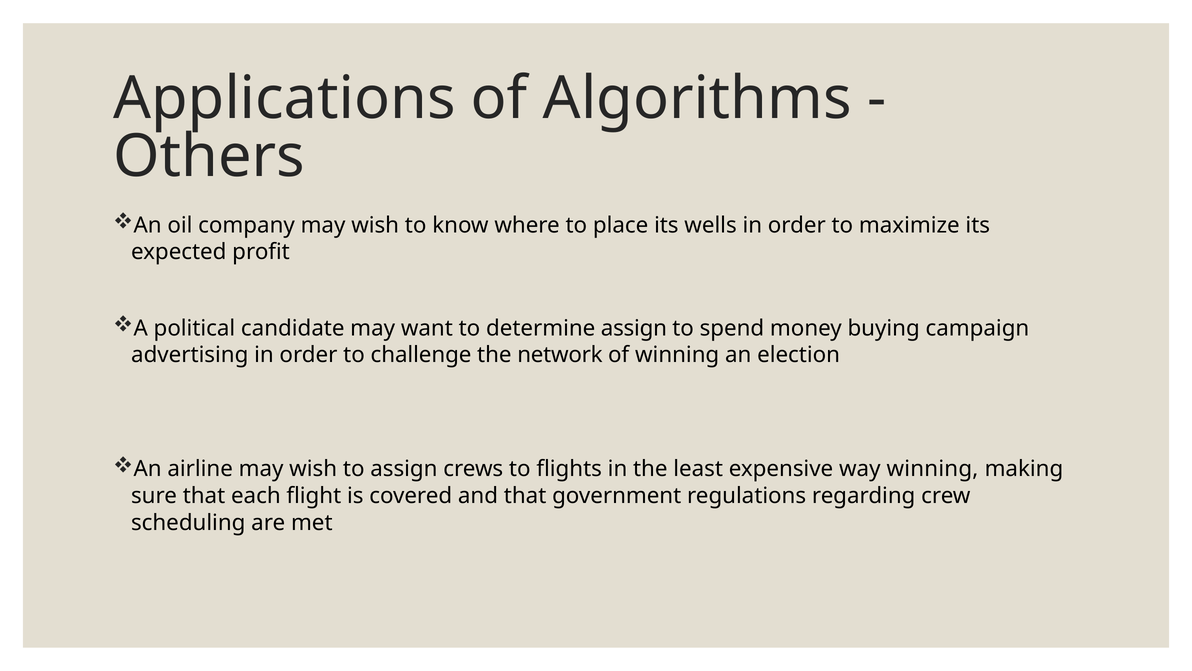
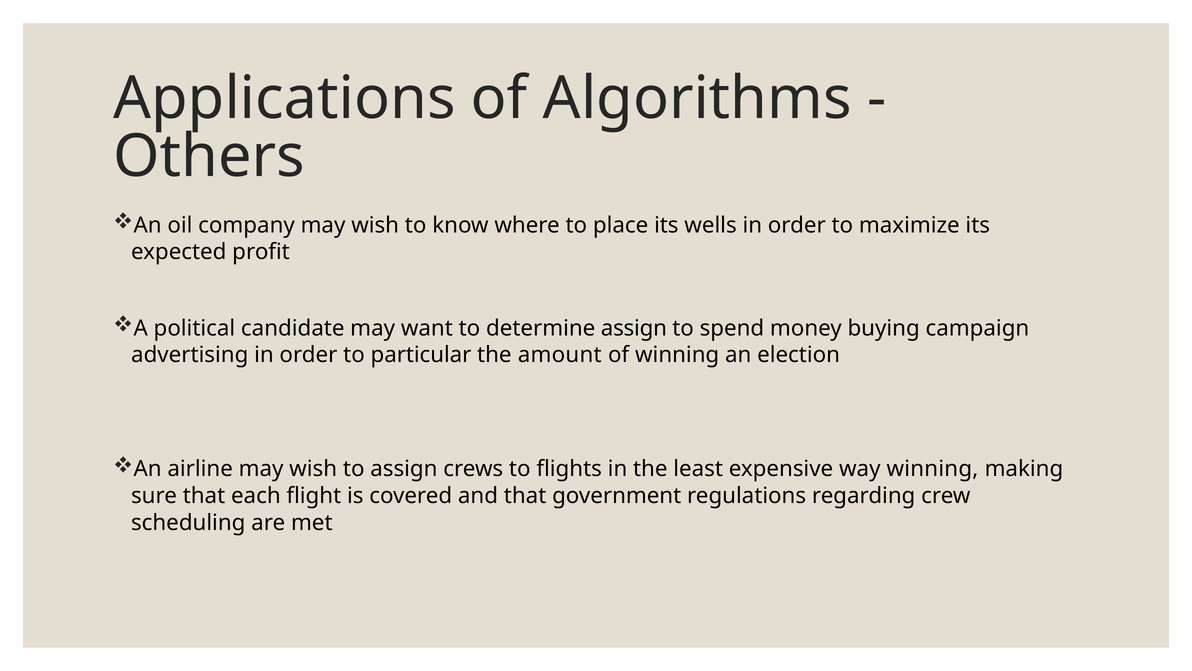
challenge: challenge -> particular
network: network -> amount
